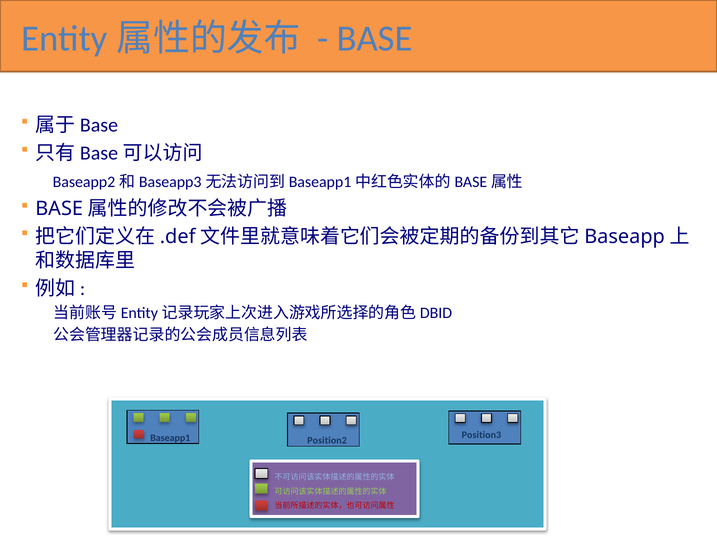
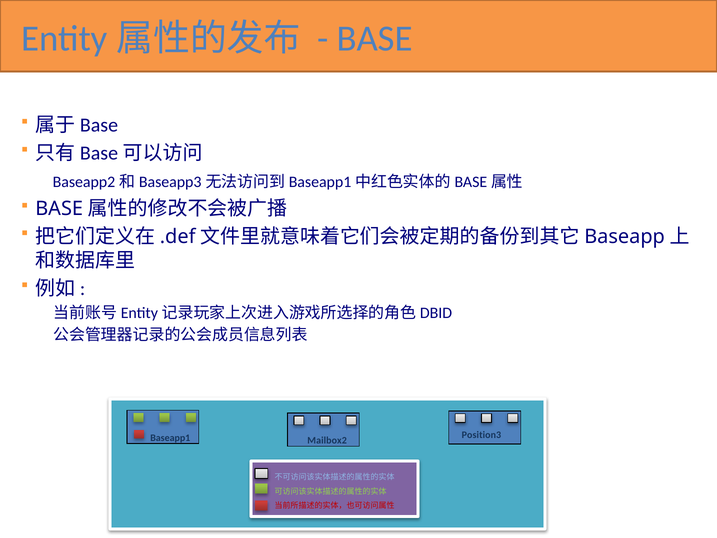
Position2: Position2 -> Mailbox2
